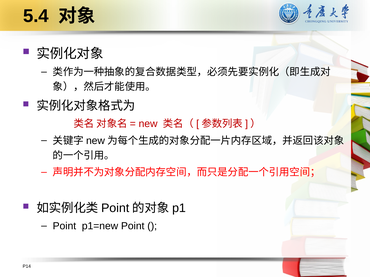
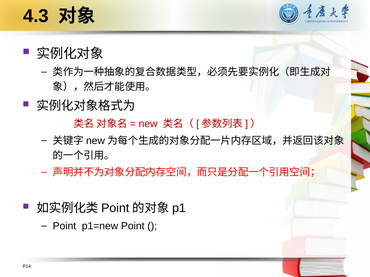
5.4: 5.4 -> 4.3
